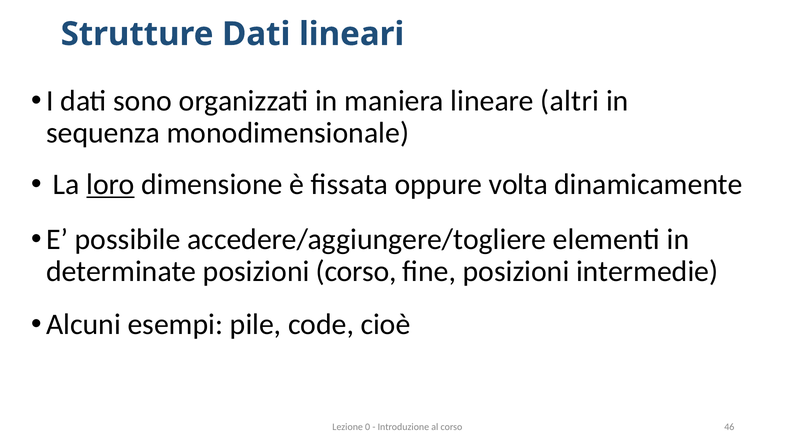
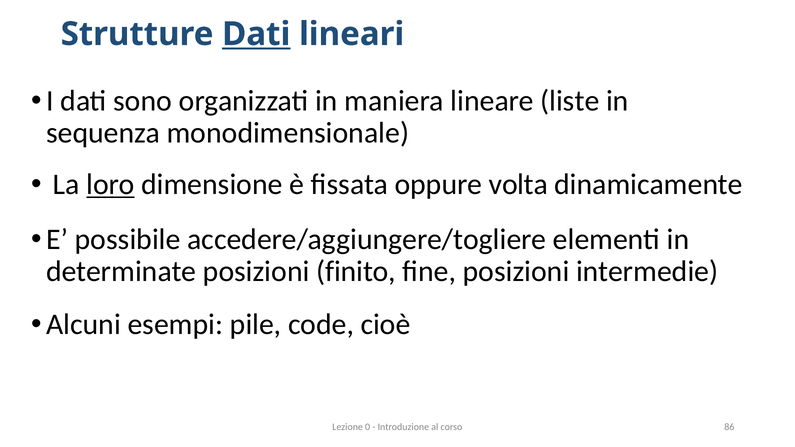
Dati at (256, 34) underline: none -> present
altri: altri -> liste
posizioni corso: corso -> finito
46: 46 -> 86
